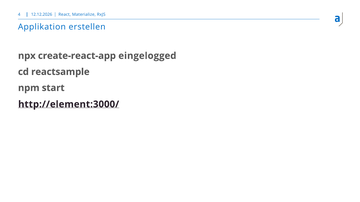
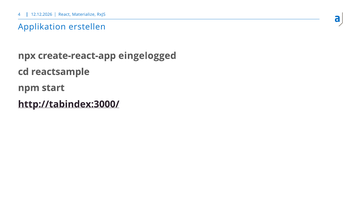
http://element:3000/: http://element:3000/ -> http://tabindex:3000/
